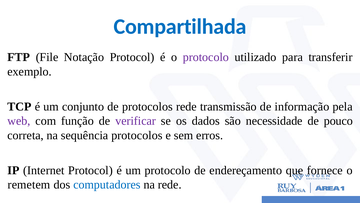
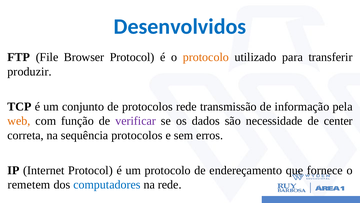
Compartilhada: Compartilhada -> Desenvolvidos
Notação: Notação -> Browser
protocolo at (206, 57) colour: purple -> orange
exemplo: exemplo -> produzir
web colour: purple -> orange
pouco: pouco -> center
